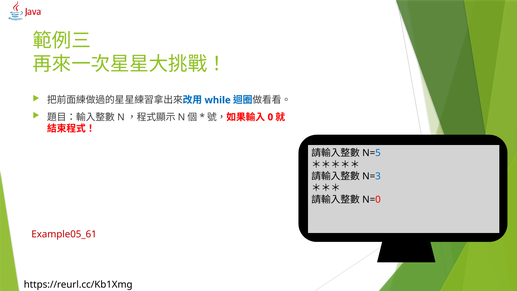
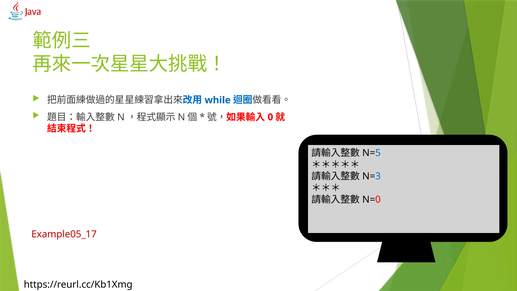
Example05_61: Example05_61 -> Example05_17
